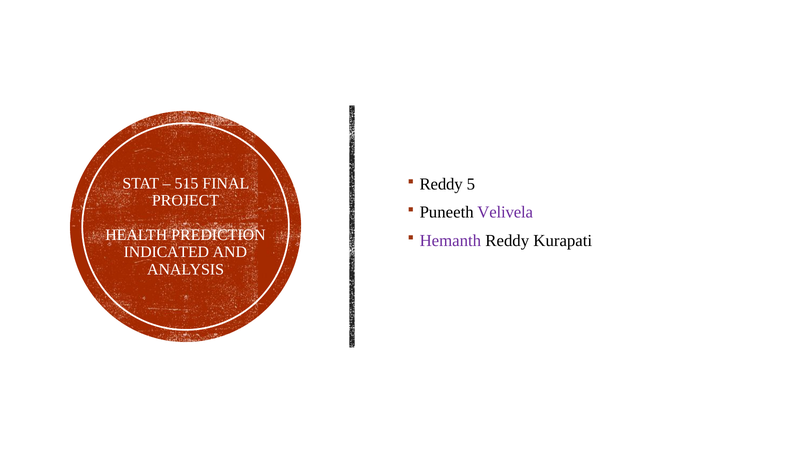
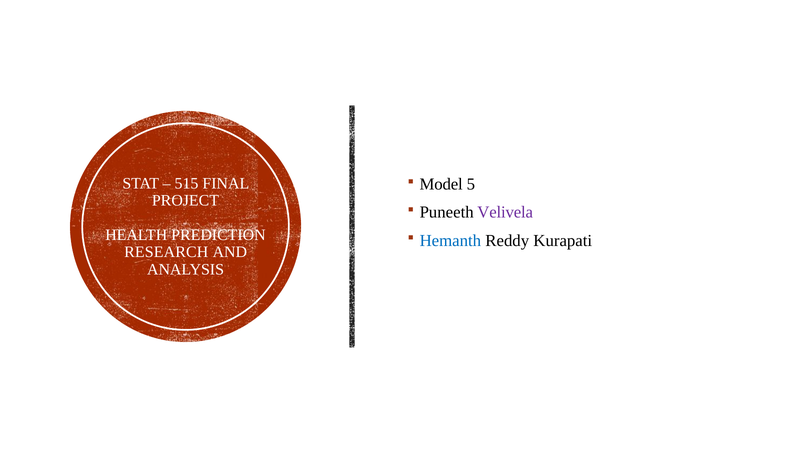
Reddy at (441, 184): Reddy -> Model
Hemanth colour: purple -> blue
INDICATED: INDICATED -> RESEARCH
